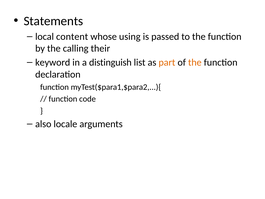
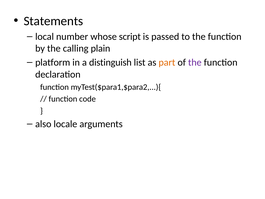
content: content -> number
using: using -> script
their: their -> plain
keyword: keyword -> platform
the at (195, 62) colour: orange -> purple
